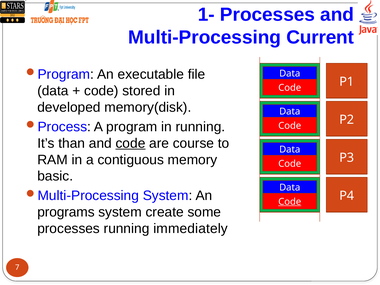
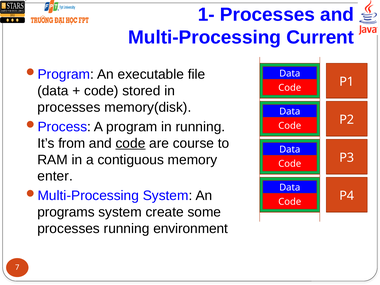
developed at (69, 107): developed -> processes
than: than -> from
basic: basic -> enter
Code at (290, 202) underline: present -> none
immediately: immediately -> environment
